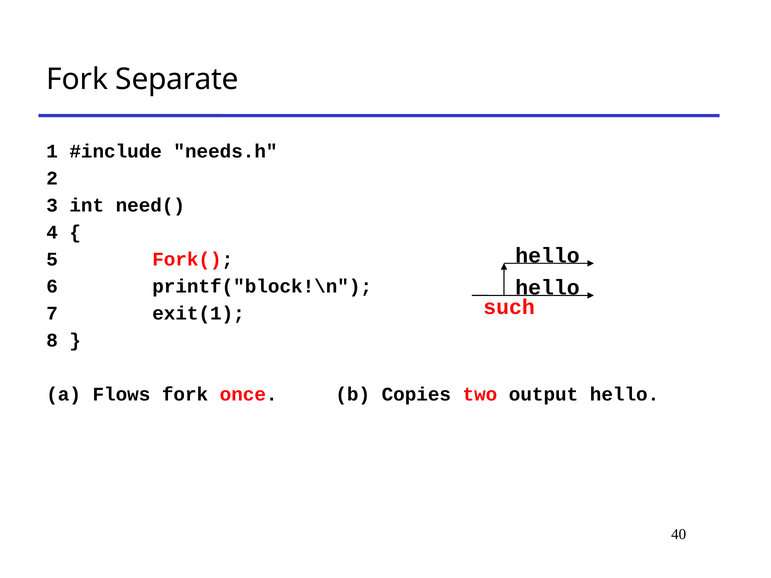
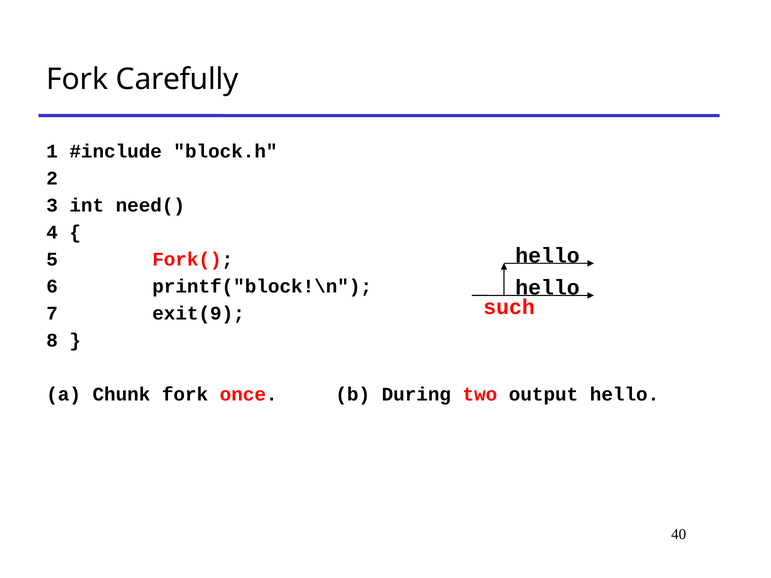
Separate: Separate -> Carefully
needs.h: needs.h -> block.h
exit(1: exit(1 -> exit(9
Flows: Flows -> Chunk
Copies: Copies -> During
